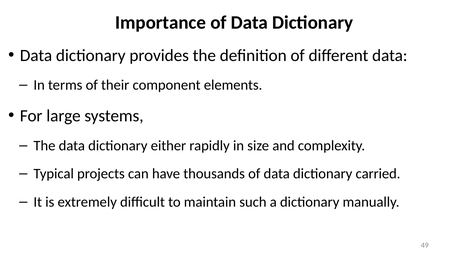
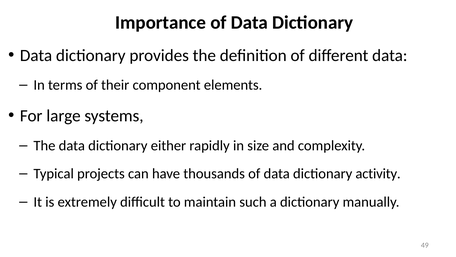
carried: carried -> activity
